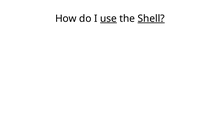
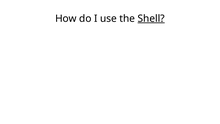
use underline: present -> none
